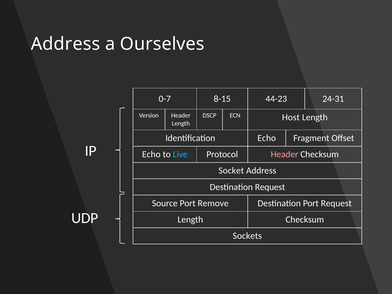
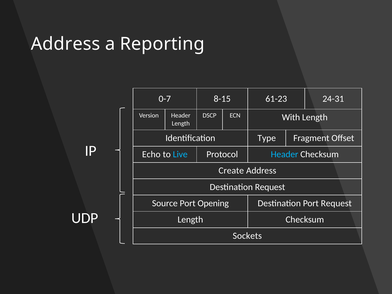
Ourselves: Ourselves -> Reporting
44-23: 44-23 -> 61-23
Host: Host -> With
Identification Echo: Echo -> Type
Header at (285, 154) colour: pink -> light blue
Socket: Socket -> Create
Remove: Remove -> Opening
